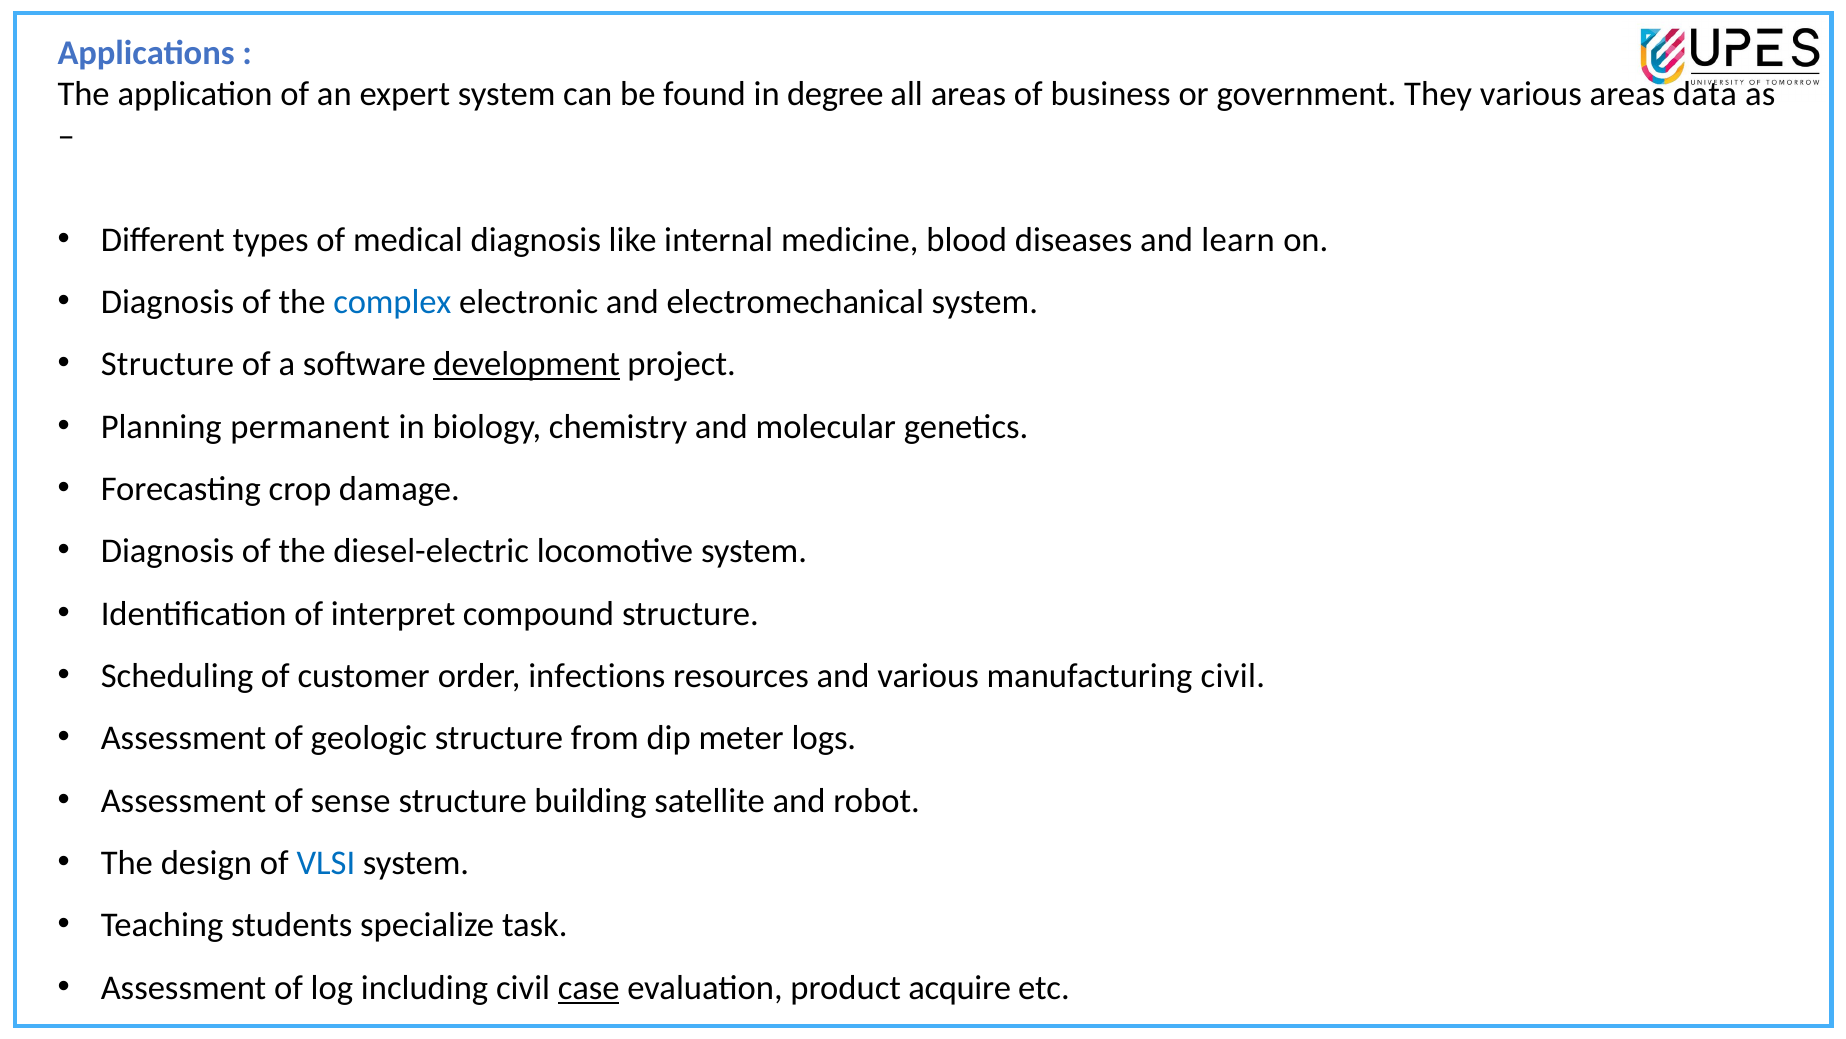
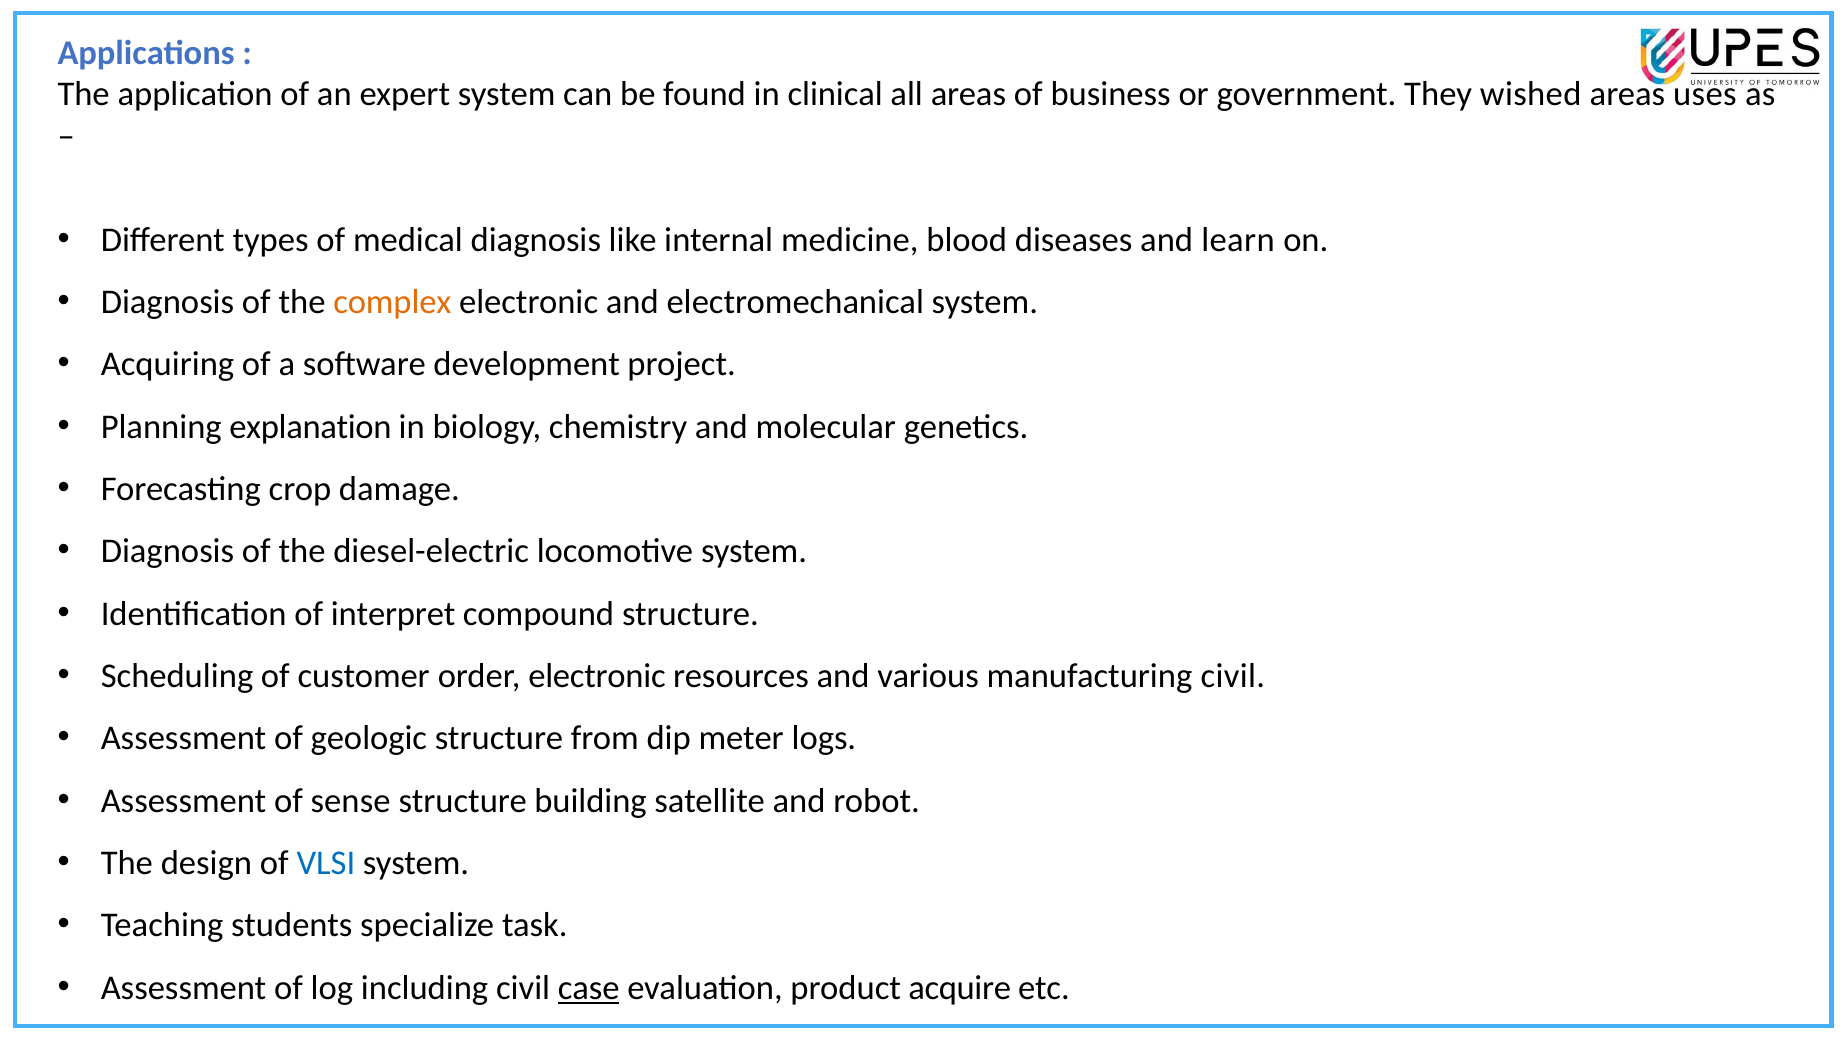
degree: degree -> clinical
They various: various -> wished
data: data -> uses
complex colour: blue -> orange
Structure at (167, 364): Structure -> Acquiring
development underline: present -> none
permanent: permanent -> explanation
order infections: infections -> electronic
